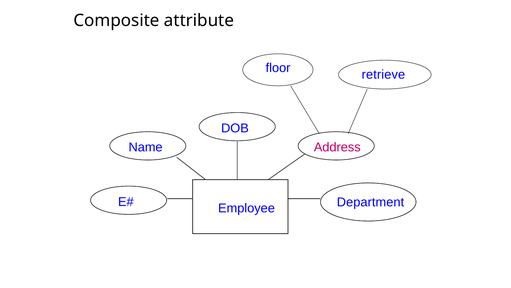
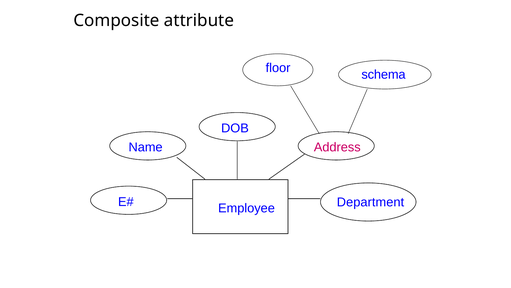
retrieve: retrieve -> schema
